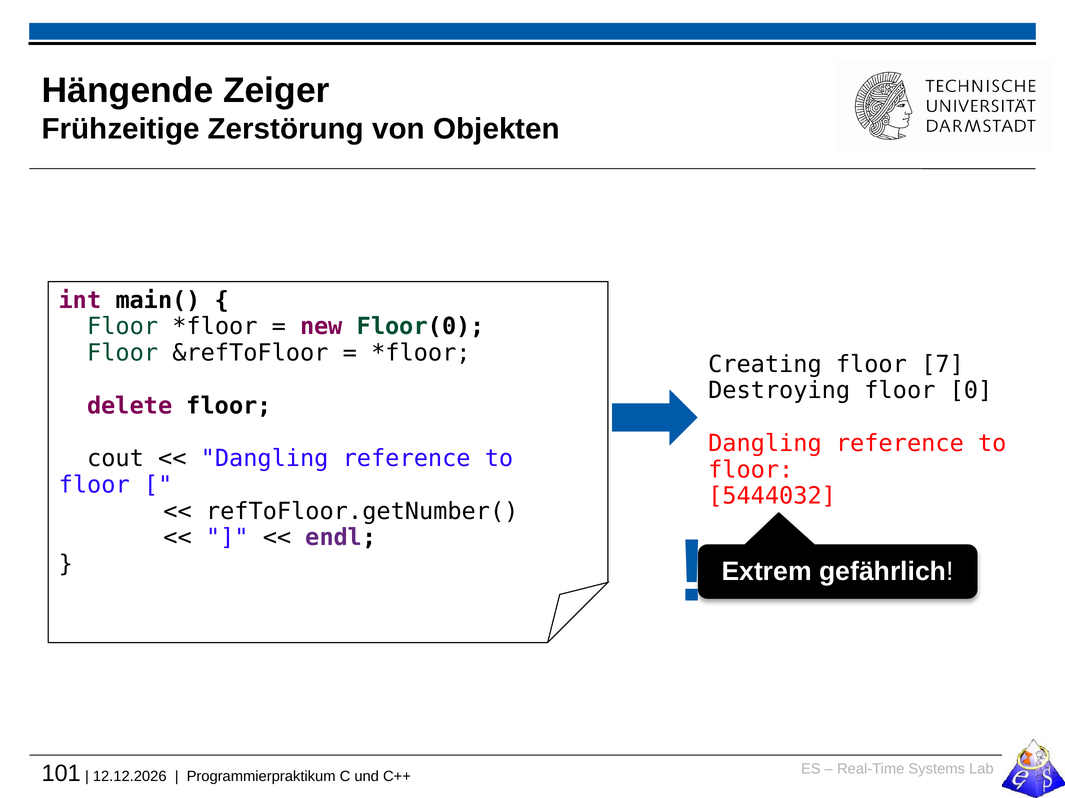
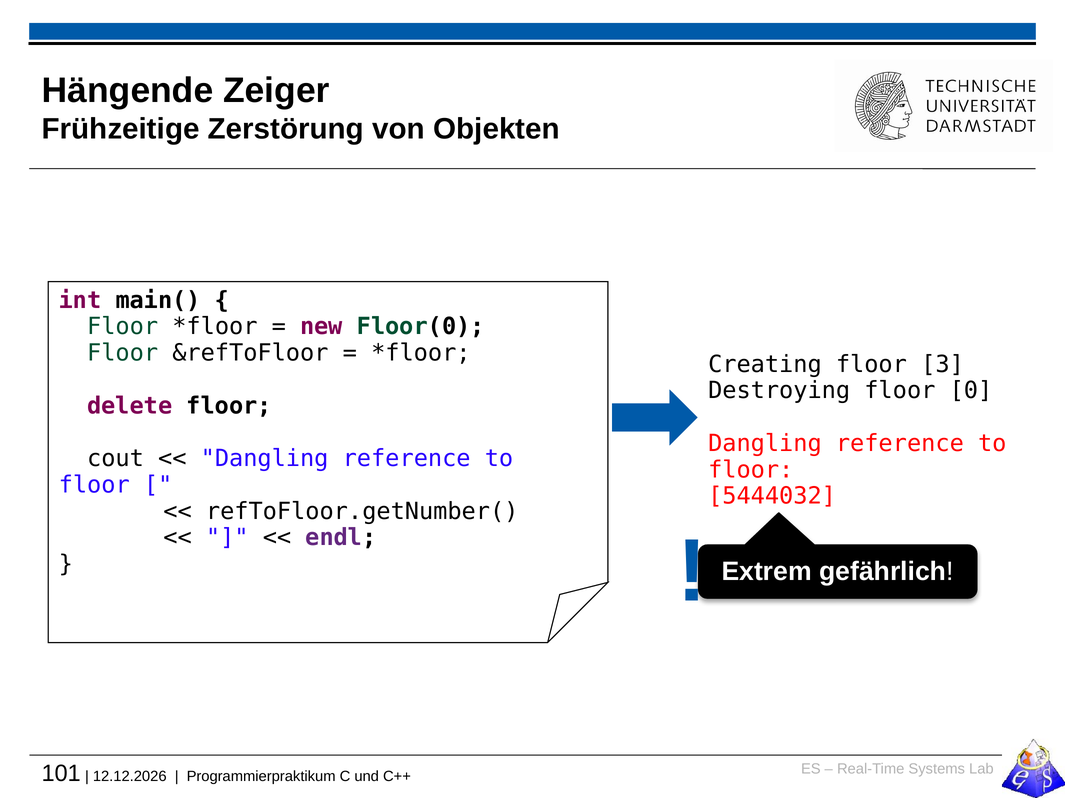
7: 7 -> 3
